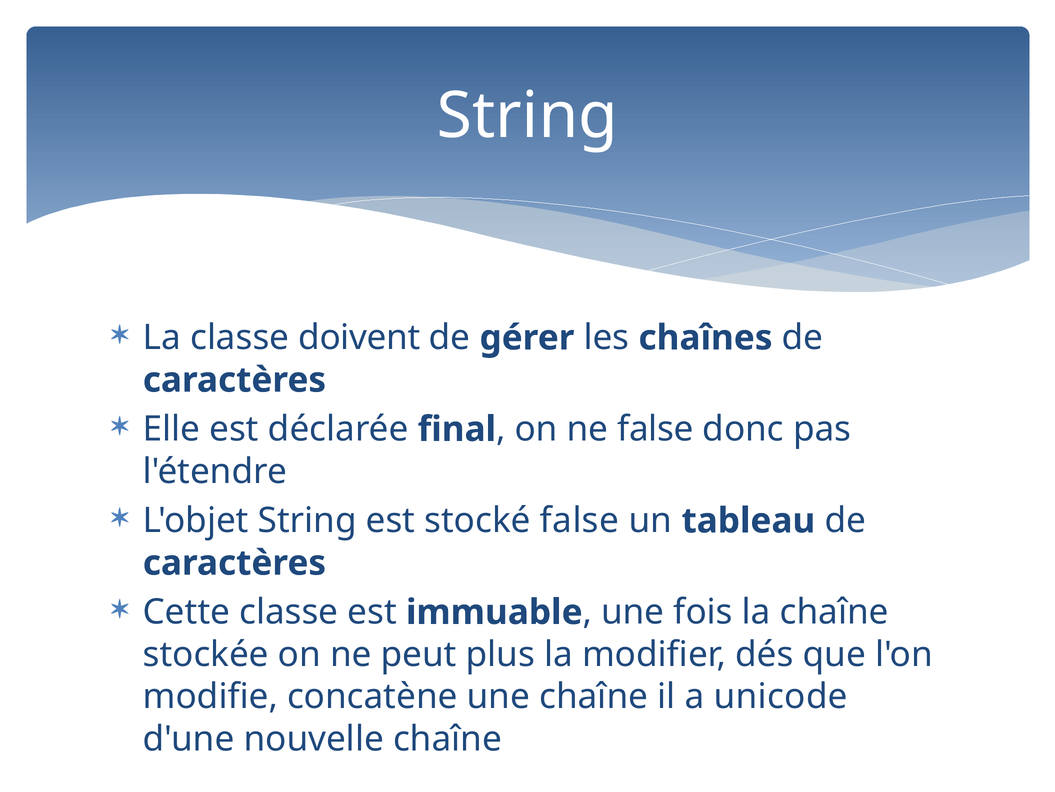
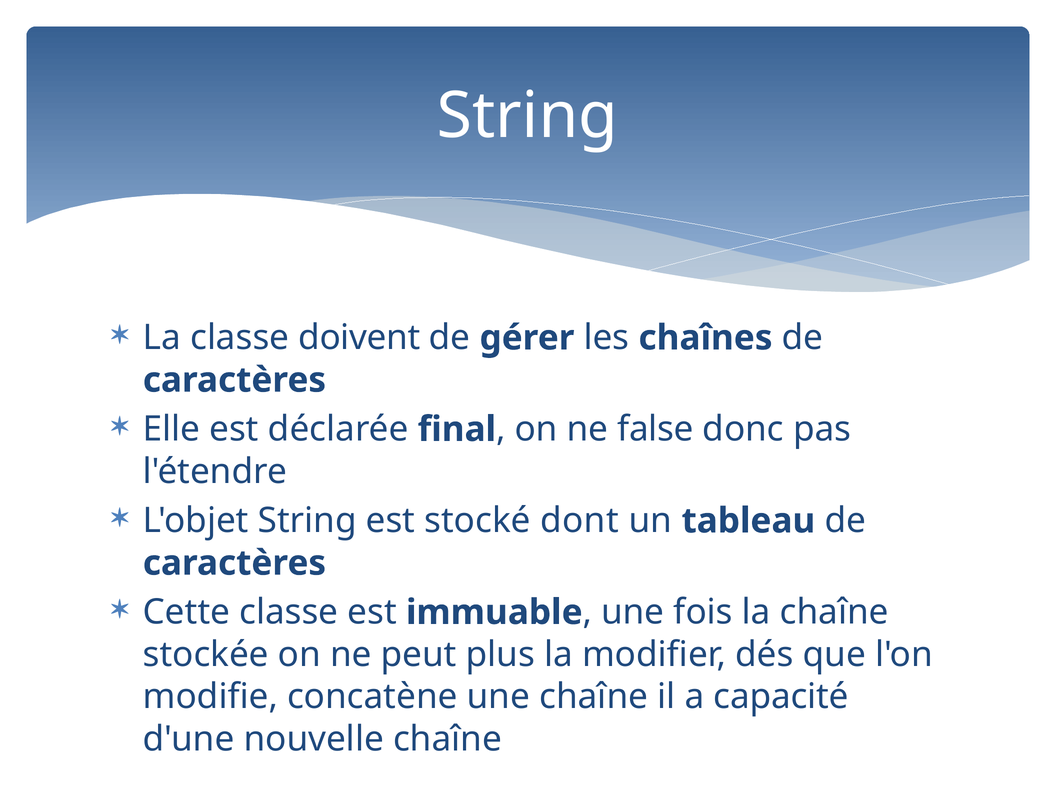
stocké false: false -> dont
unicode: unicode -> capacité
